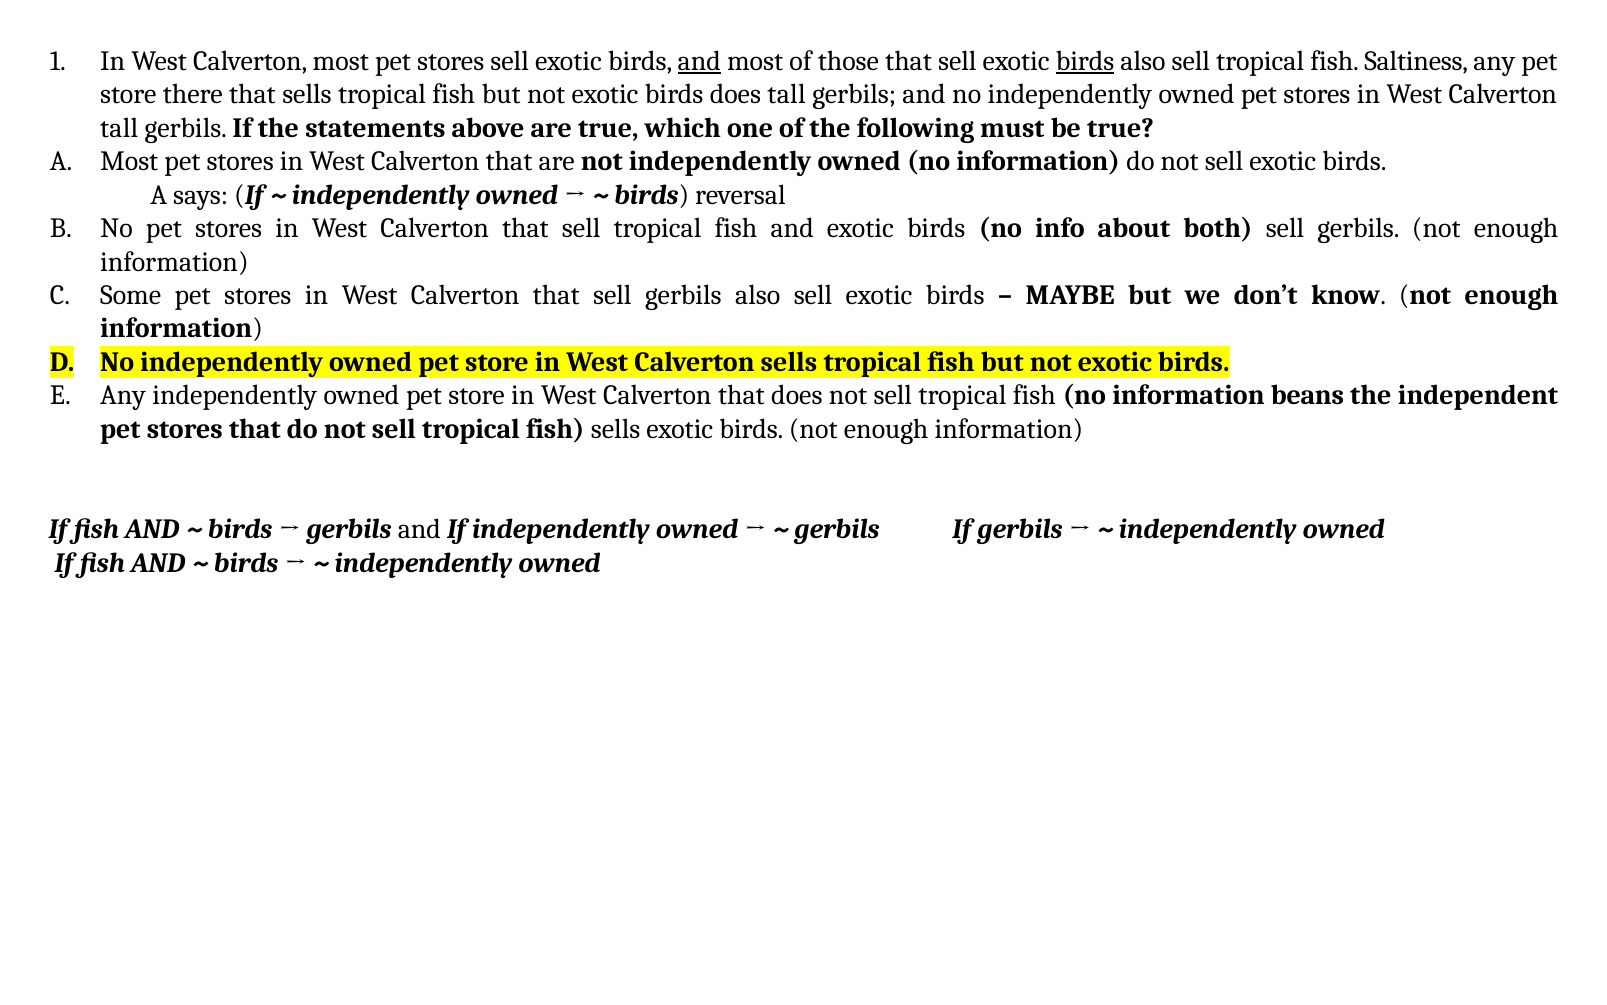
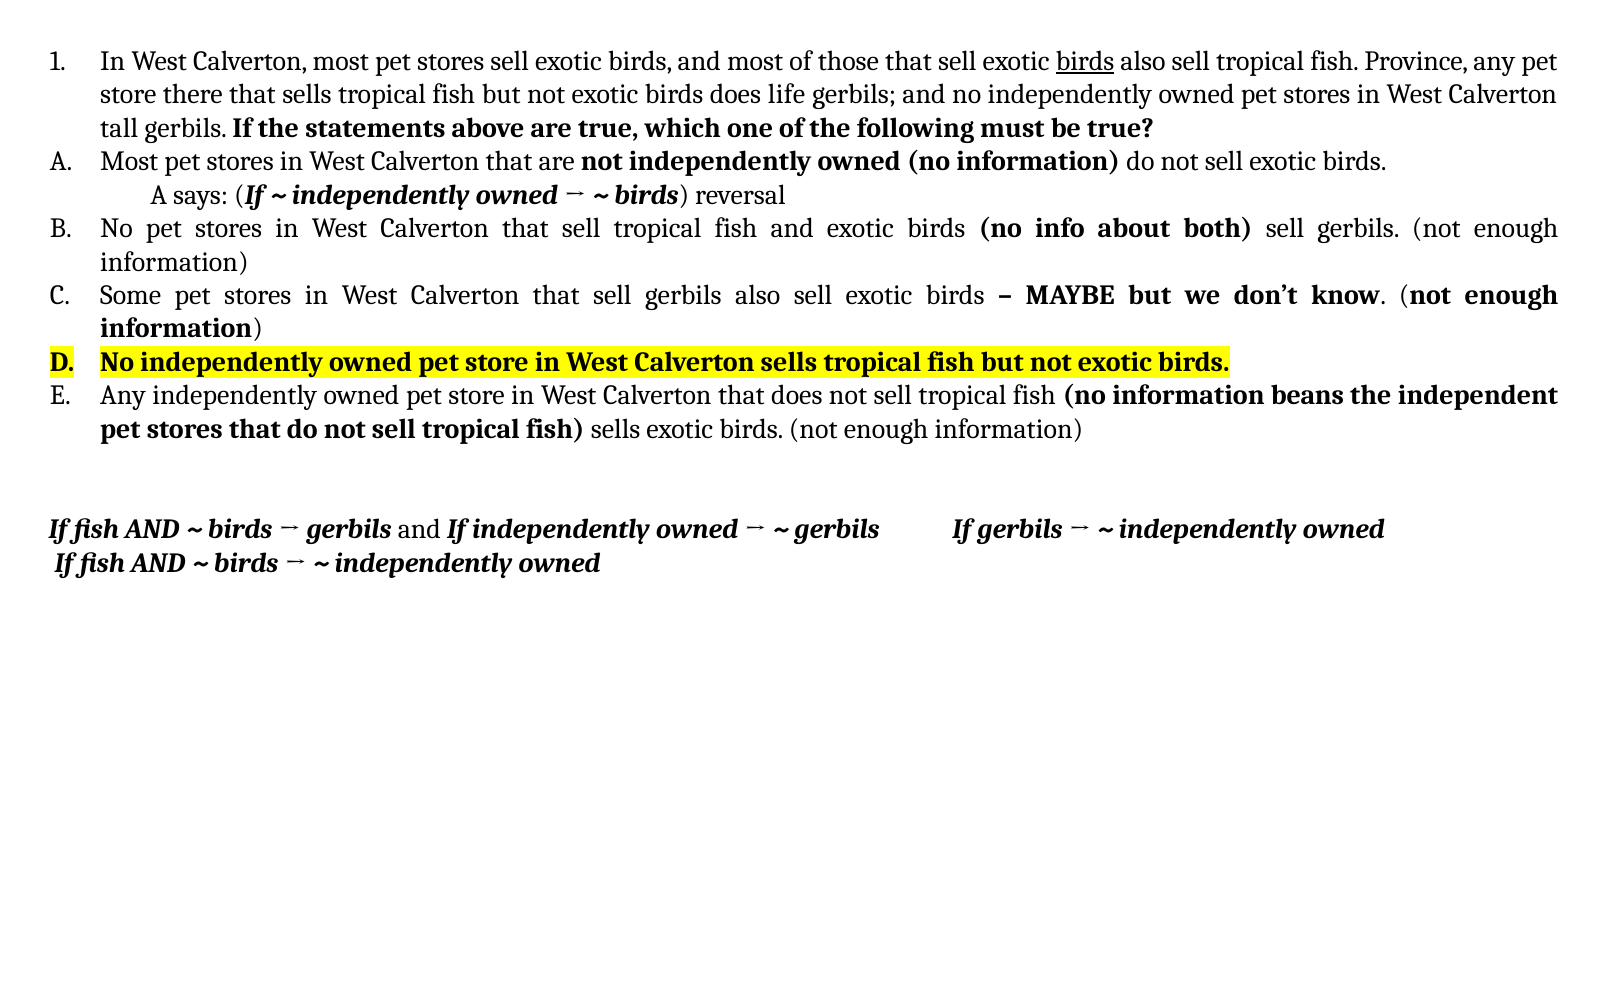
and at (699, 61) underline: present -> none
Saltiness: Saltiness -> Province
does tall: tall -> life
